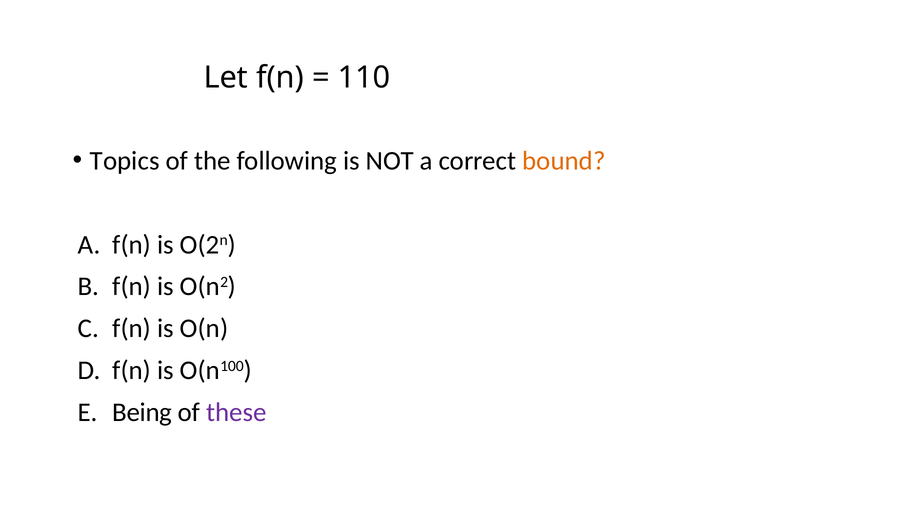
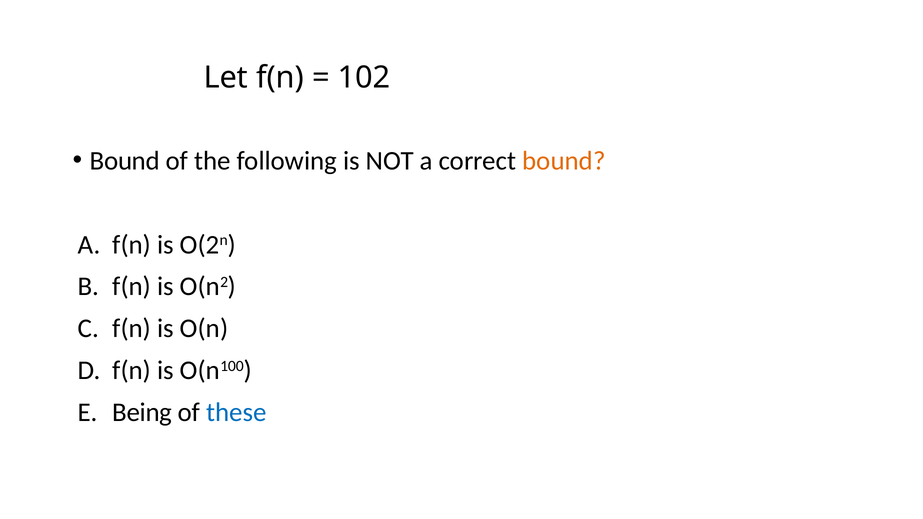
110: 110 -> 102
Topics at (125, 161): Topics -> Bound
these colour: purple -> blue
